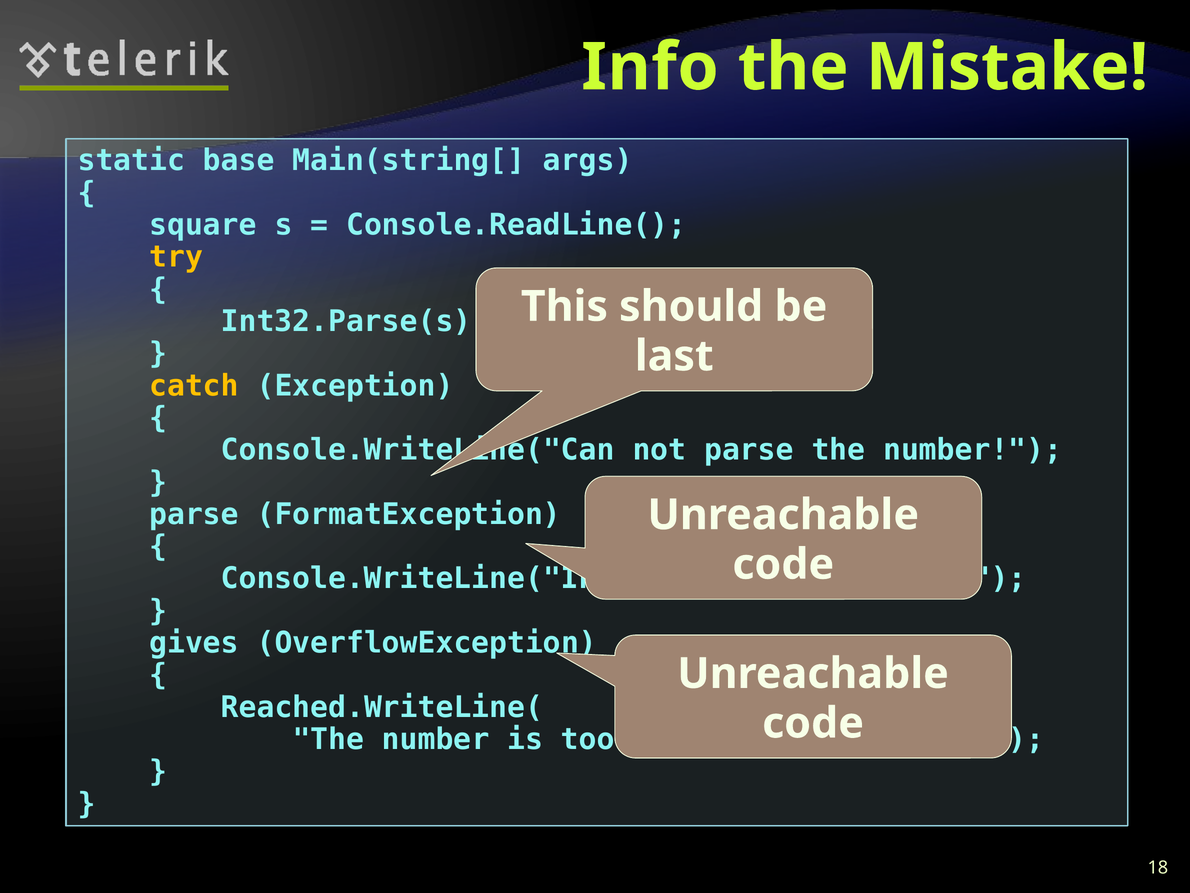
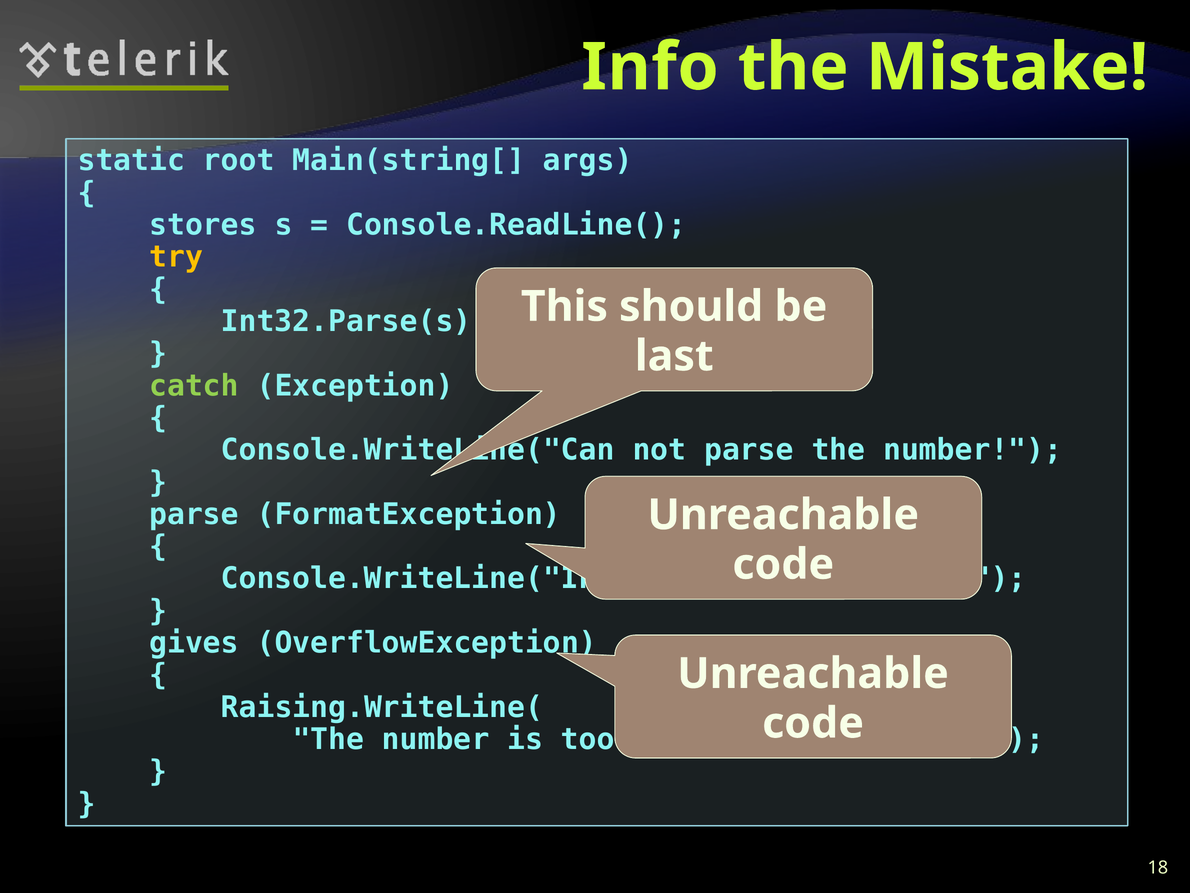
base: base -> root
square: square -> stores
catch colour: yellow -> light green
Reached.WriteLine(: Reached.WriteLine( -> Raising.WriteLine(
